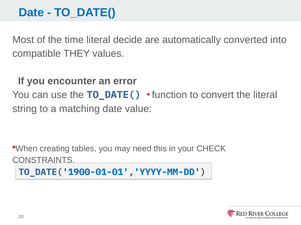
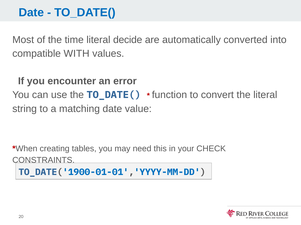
THEY: THEY -> WITH
